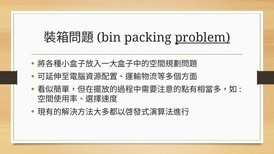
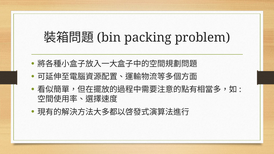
problem underline: present -> none
